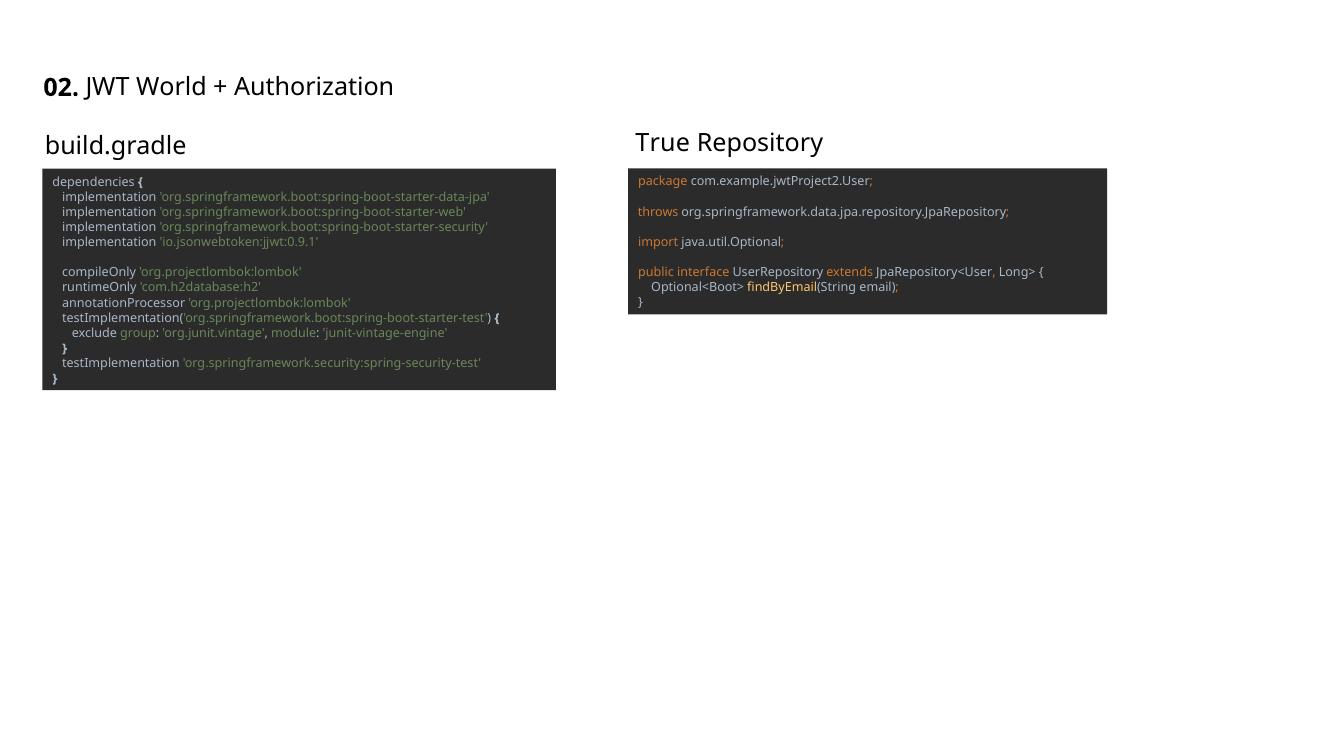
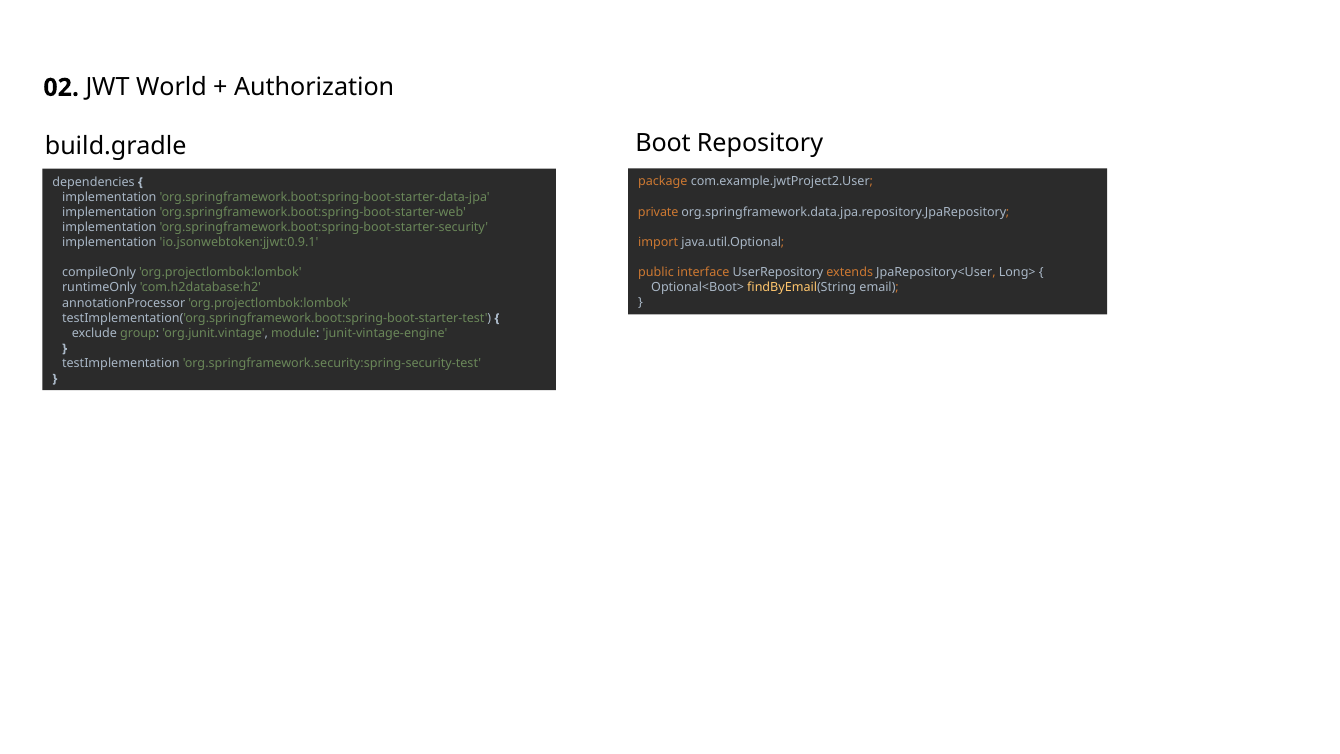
True: True -> Boot
throws: throws -> private
